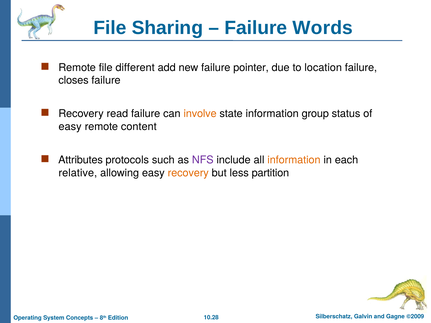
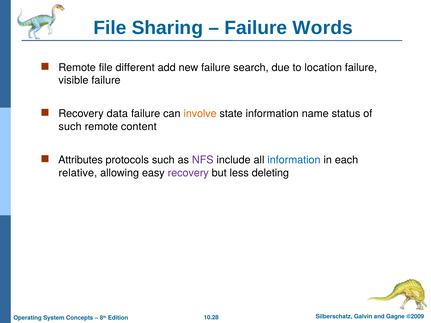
pointer: pointer -> search
closes: closes -> visible
read: read -> data
group: group -> name
easy at (70, 127): easy -> such
information at (294, 160) colour: orange -> blue
recovery at (188, 173) colour: orange -> purple
partition: partition -> deleting
